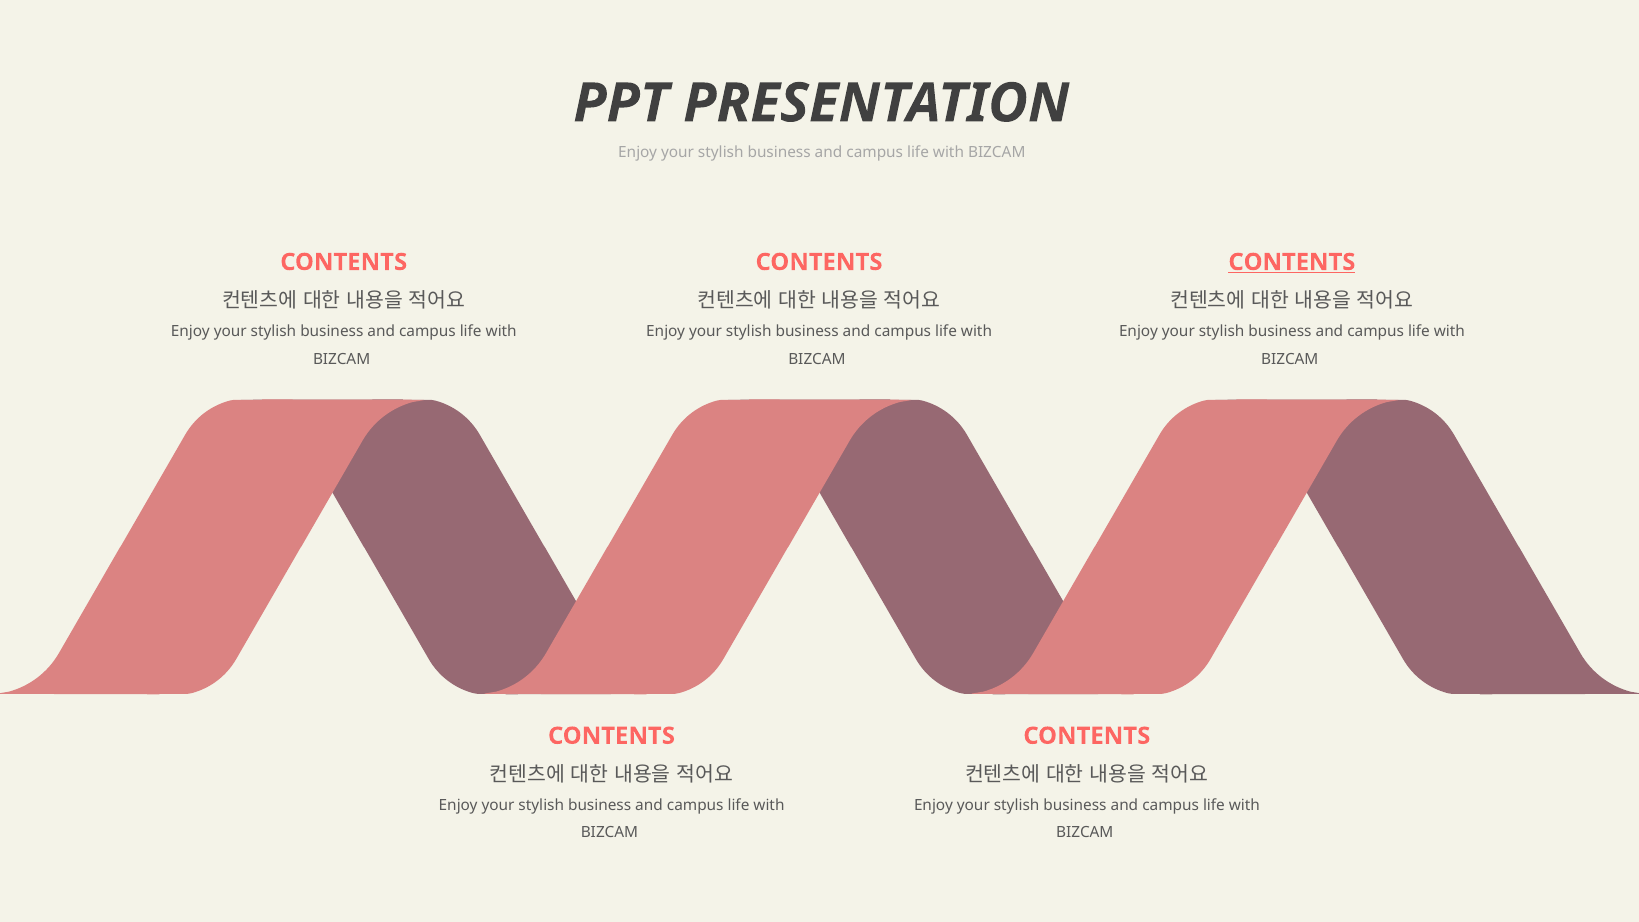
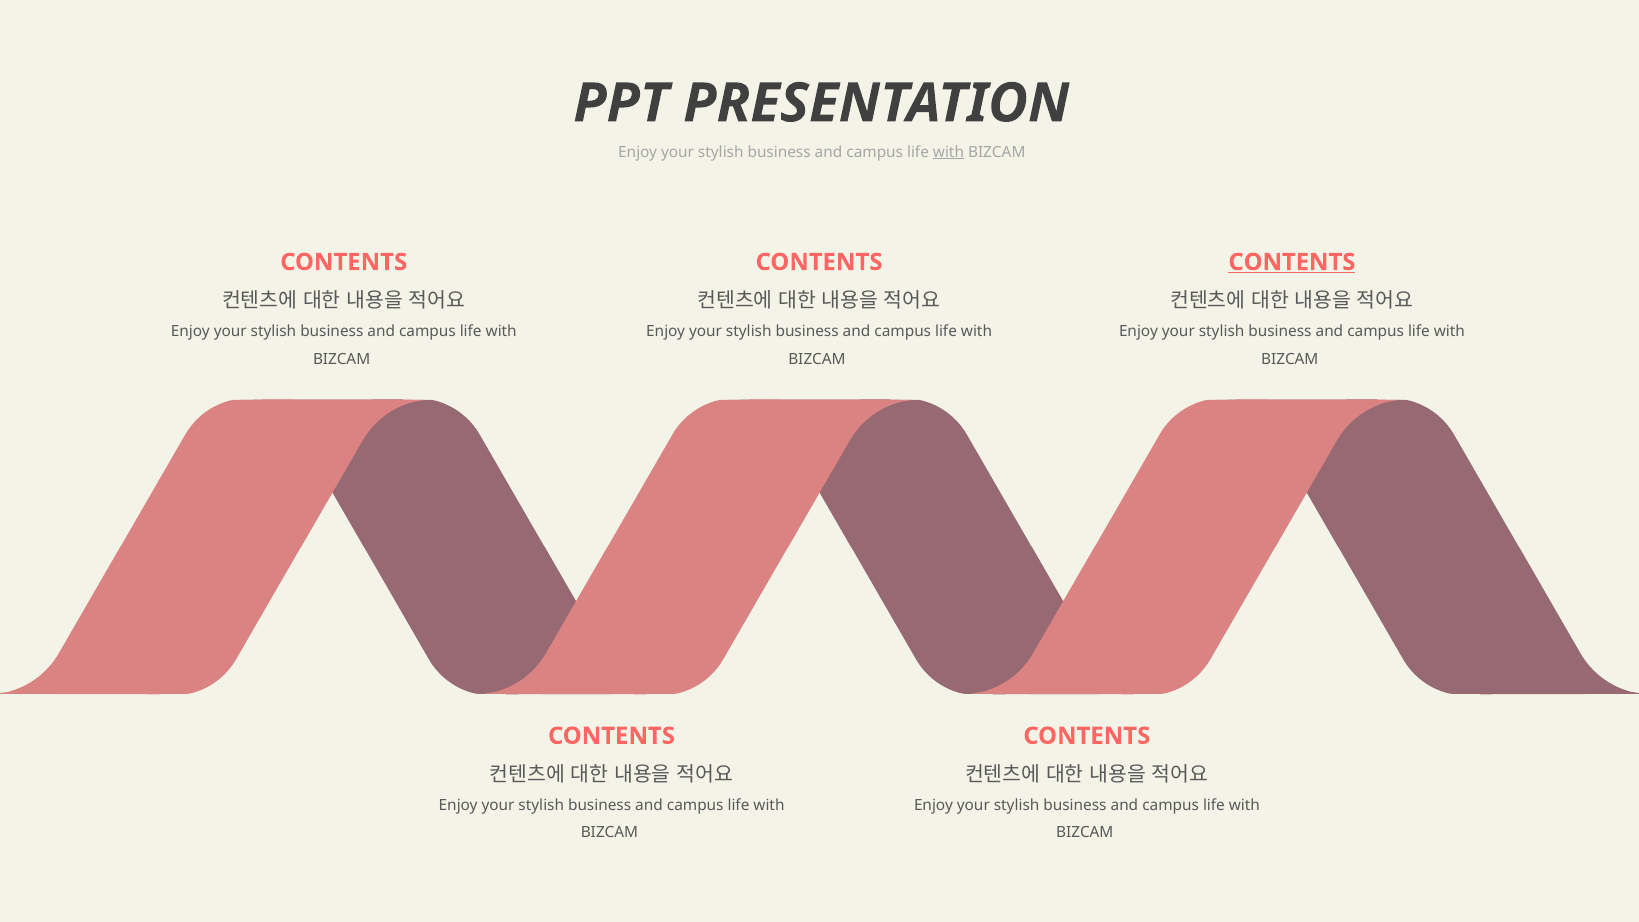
with at (949, 152) underline: none -> present
